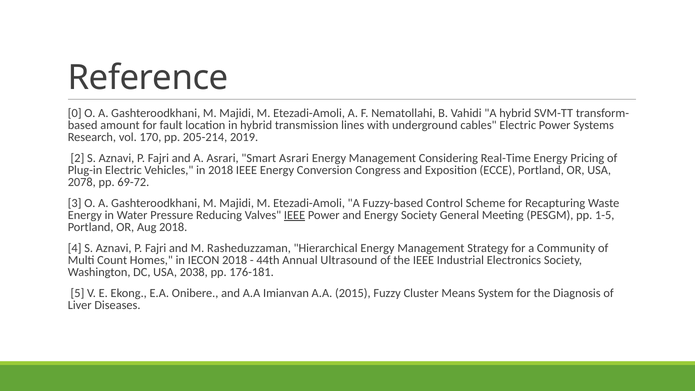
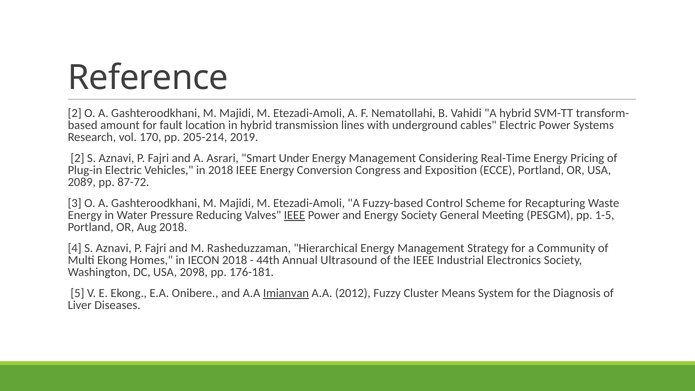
0 at (75, 113): 0 -> 2
Smart Asrari: Asrari -> Under
2078: 2078 -> 2089
69-72: 69-72 -> 87-72
Multi Count: Count -> Ekong
2038: 2038 -> 2098
Imianvan underline: none -> present
2015: 2015 -> 2012
